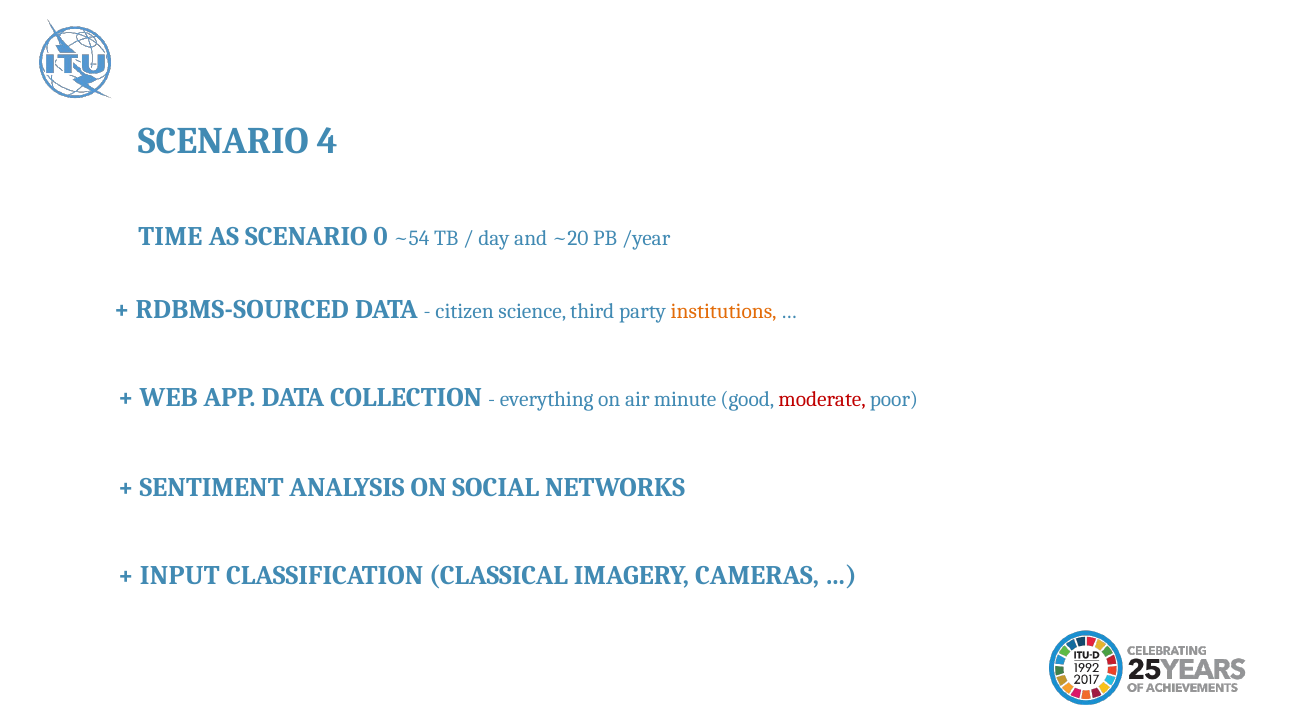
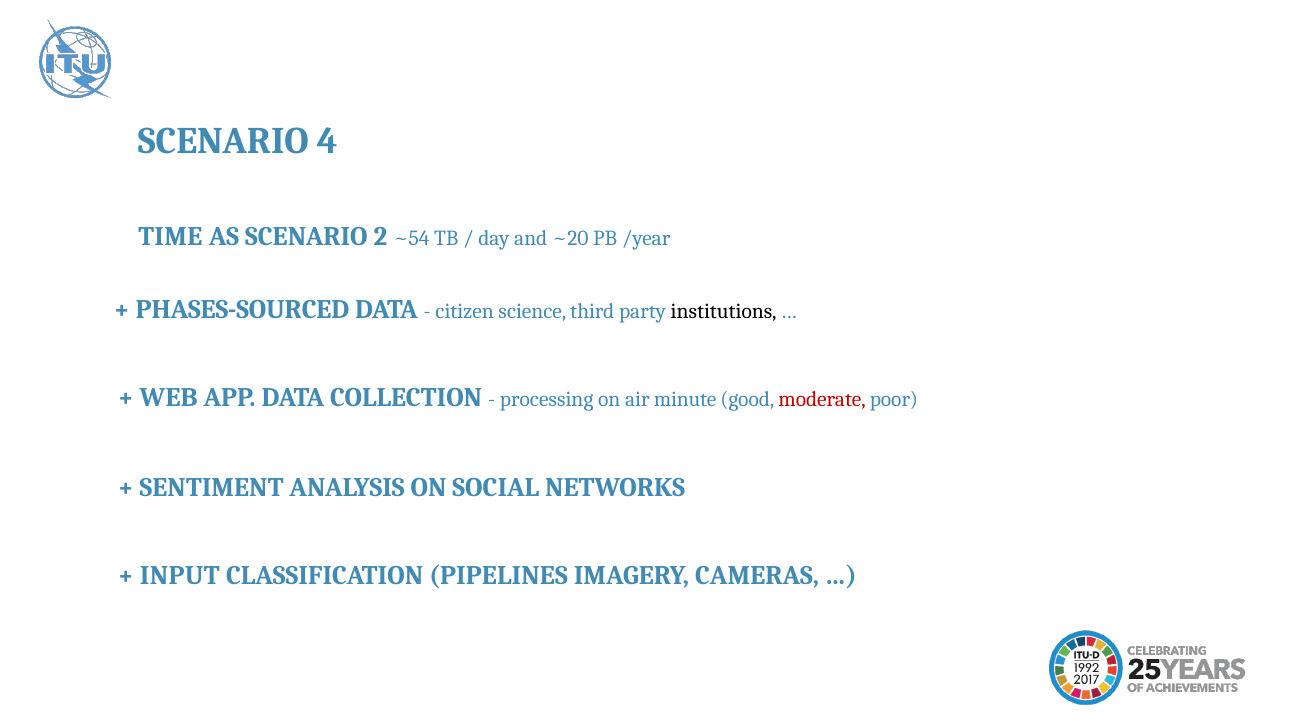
0: 0 -> 2
RDBMS-SOURCED: RDBMS-SOURCED -> PHASES-SOURCED
institutions colour: orange -> black
everything: everything -> processing
CLASSICAL: CLASSICAL -> PIPELINES
